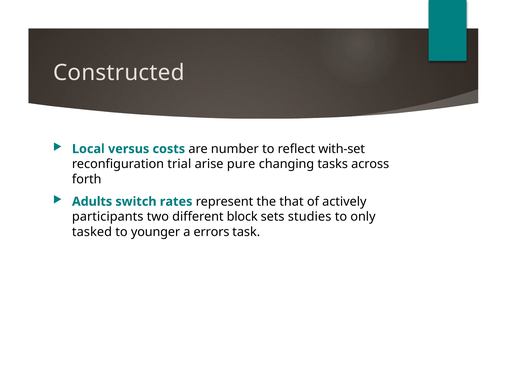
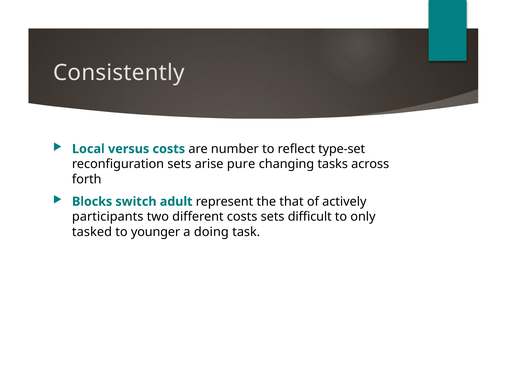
Constructed: Constructed -> Consistently
with-set: with-set -> type-set
reconfiguration trial: trial -> sets
Adults: Adults -> Blocks
rates: rates -> adult
different block: block -> costs
studies: studies -> difficult
errors: errors -> doing
